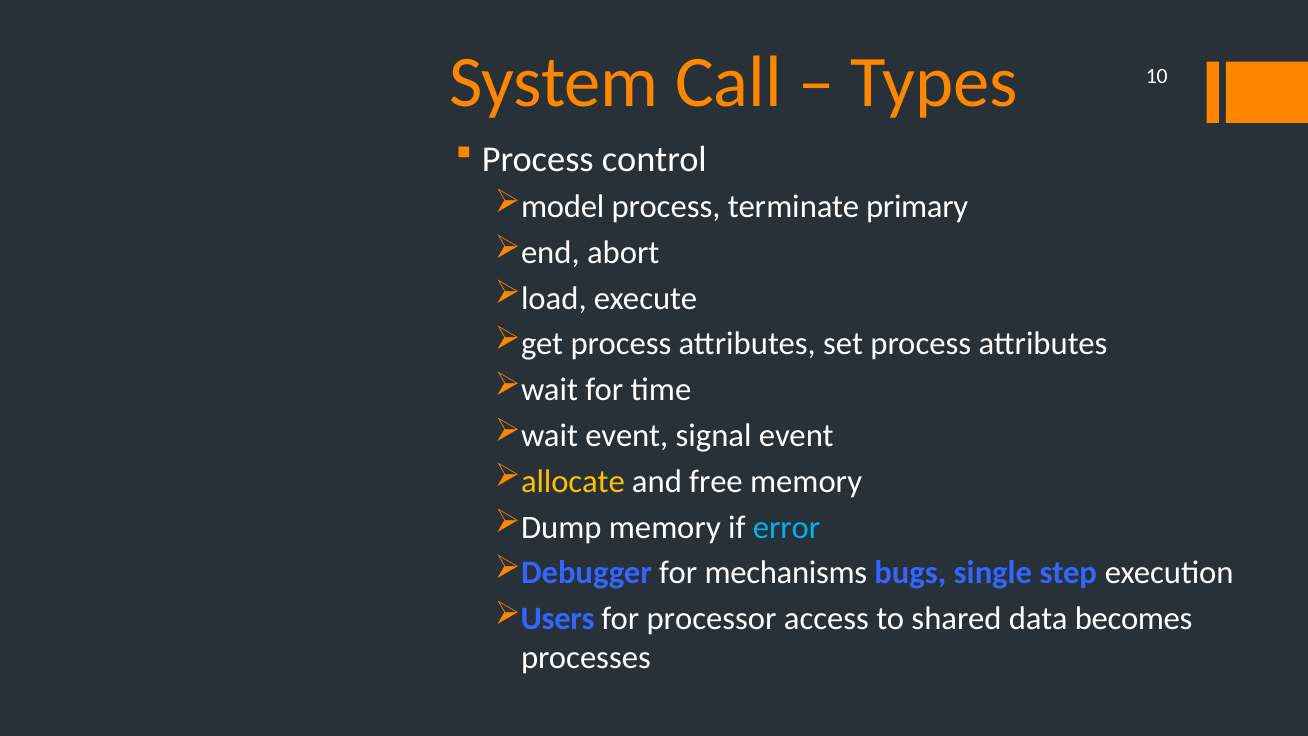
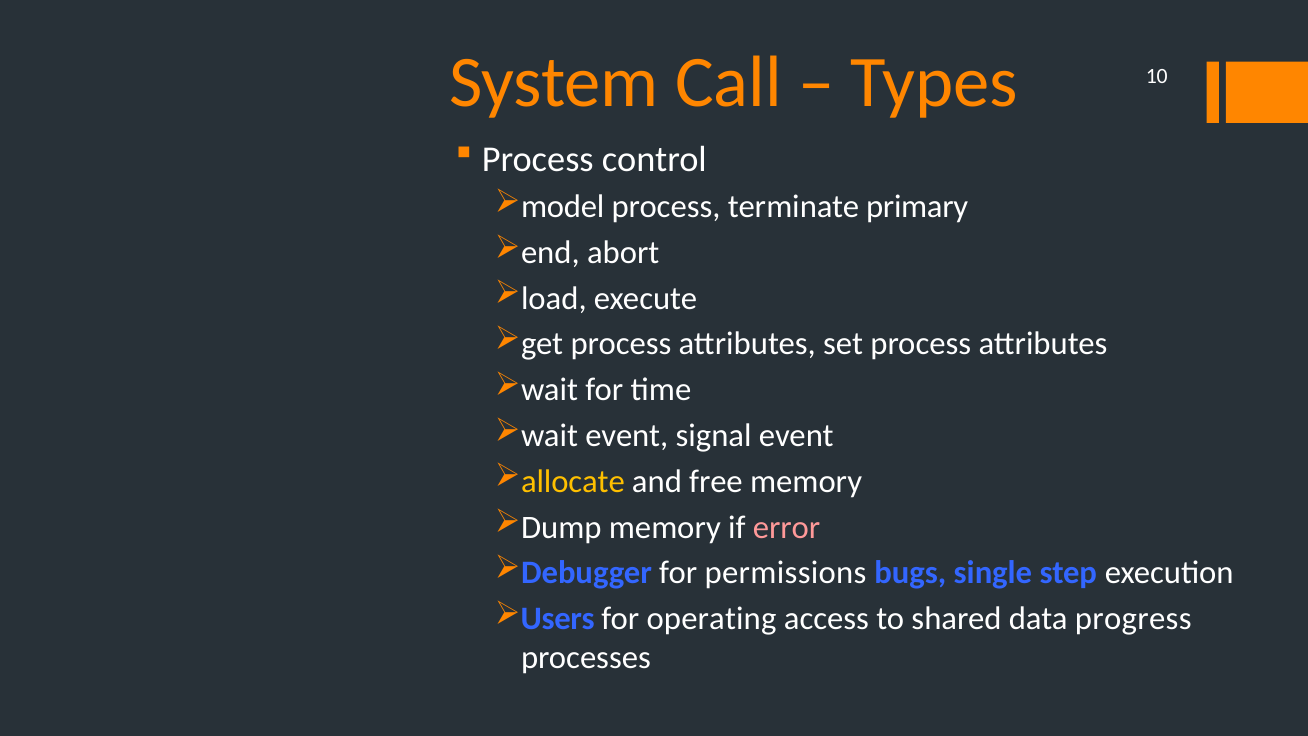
error colour: light blue -> pink
mechanisms: mechanisms -> permissions
processor: processor -> operating
becomes: becomes -> progress
